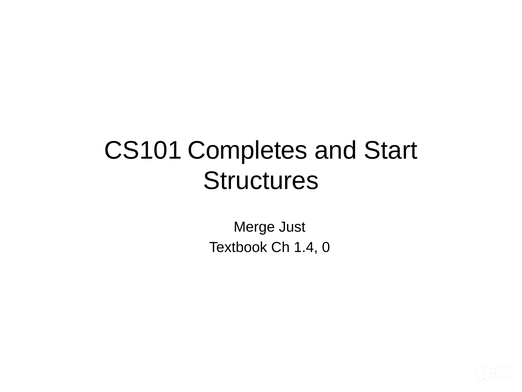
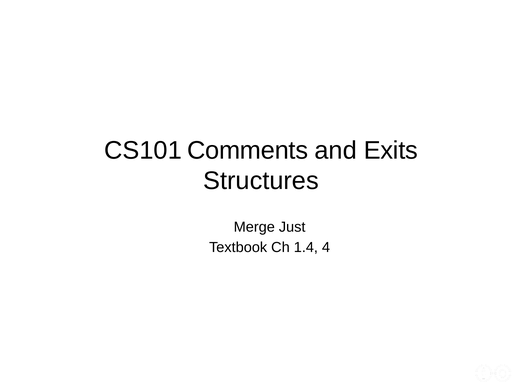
Completes: Completes -> Comments
Start: Start -> Exits
0: 0 -> 4
